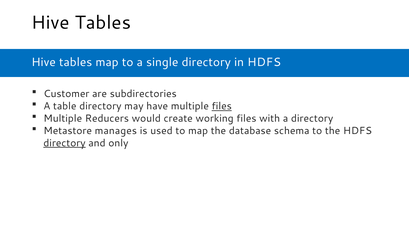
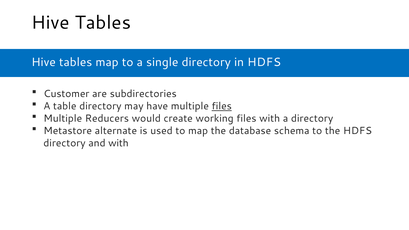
manages: manages -> alternate
directory at (64, 143) underline: present -> none
and only: only -> with
